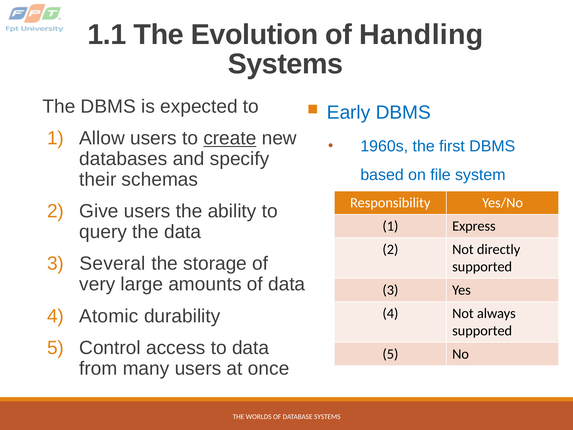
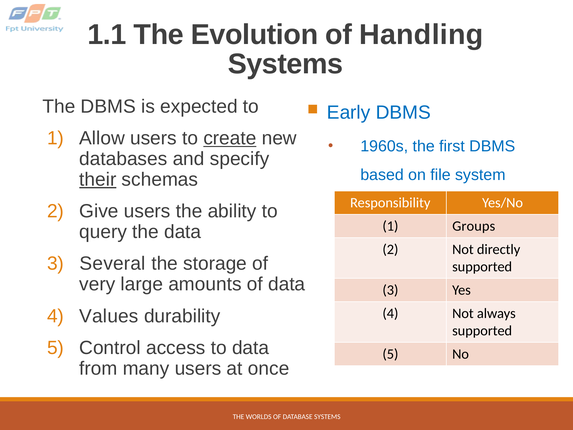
their underline: none -> present
Express: Express -> Groups
Atomic: Atomic -> Values
